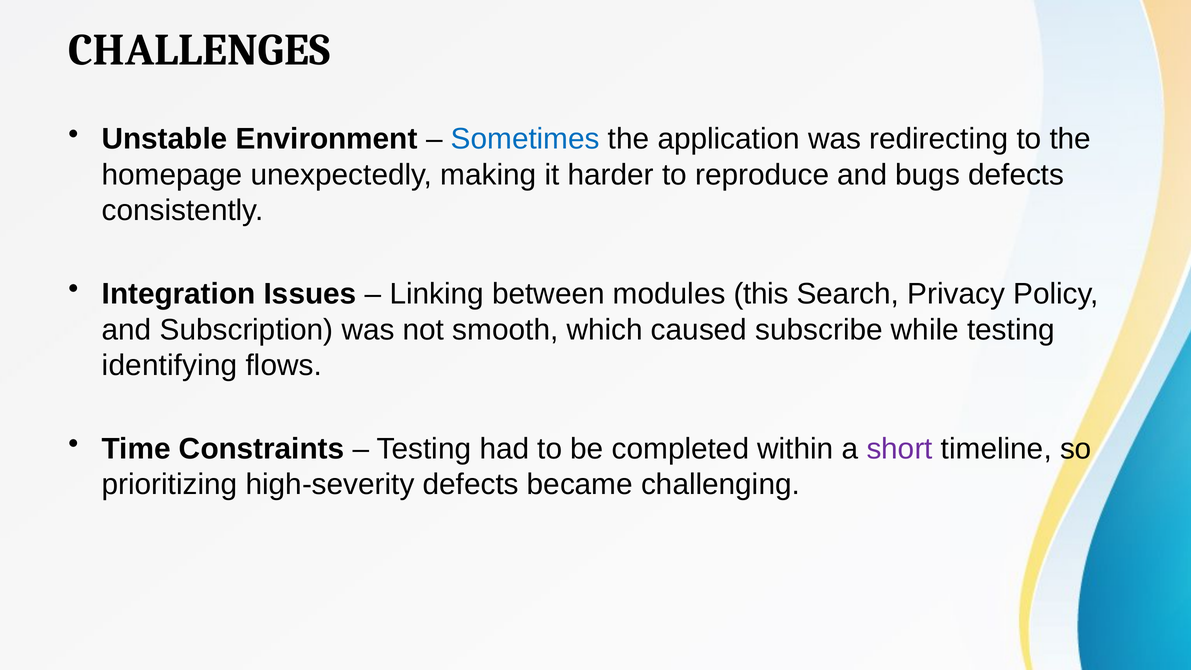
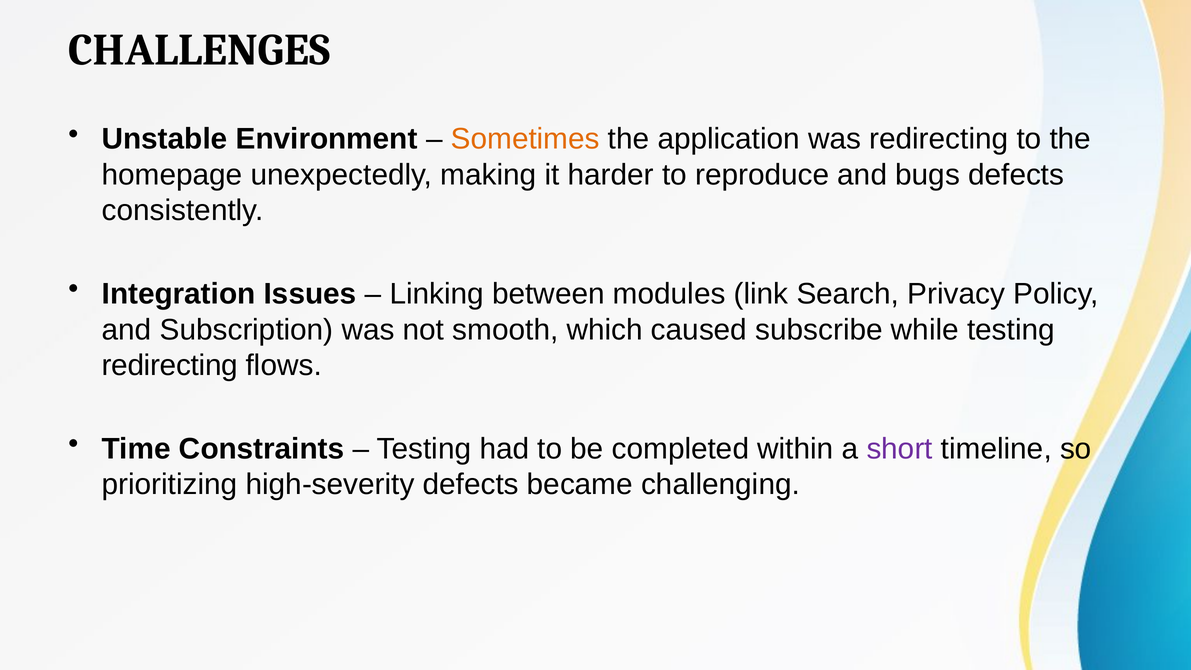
Sometimes colour: blue -> orange
this: this -> link
identifying at (170, 365): identifying -> redirecting
